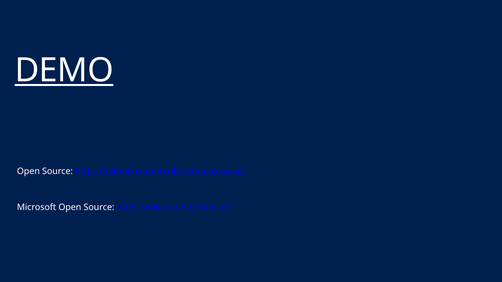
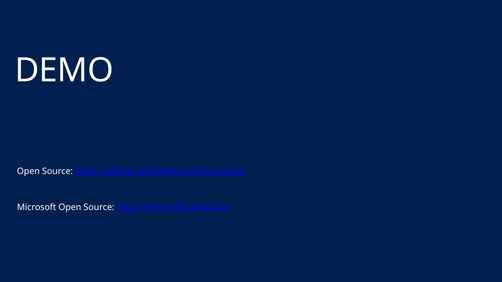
DEMO underline: present -> none
